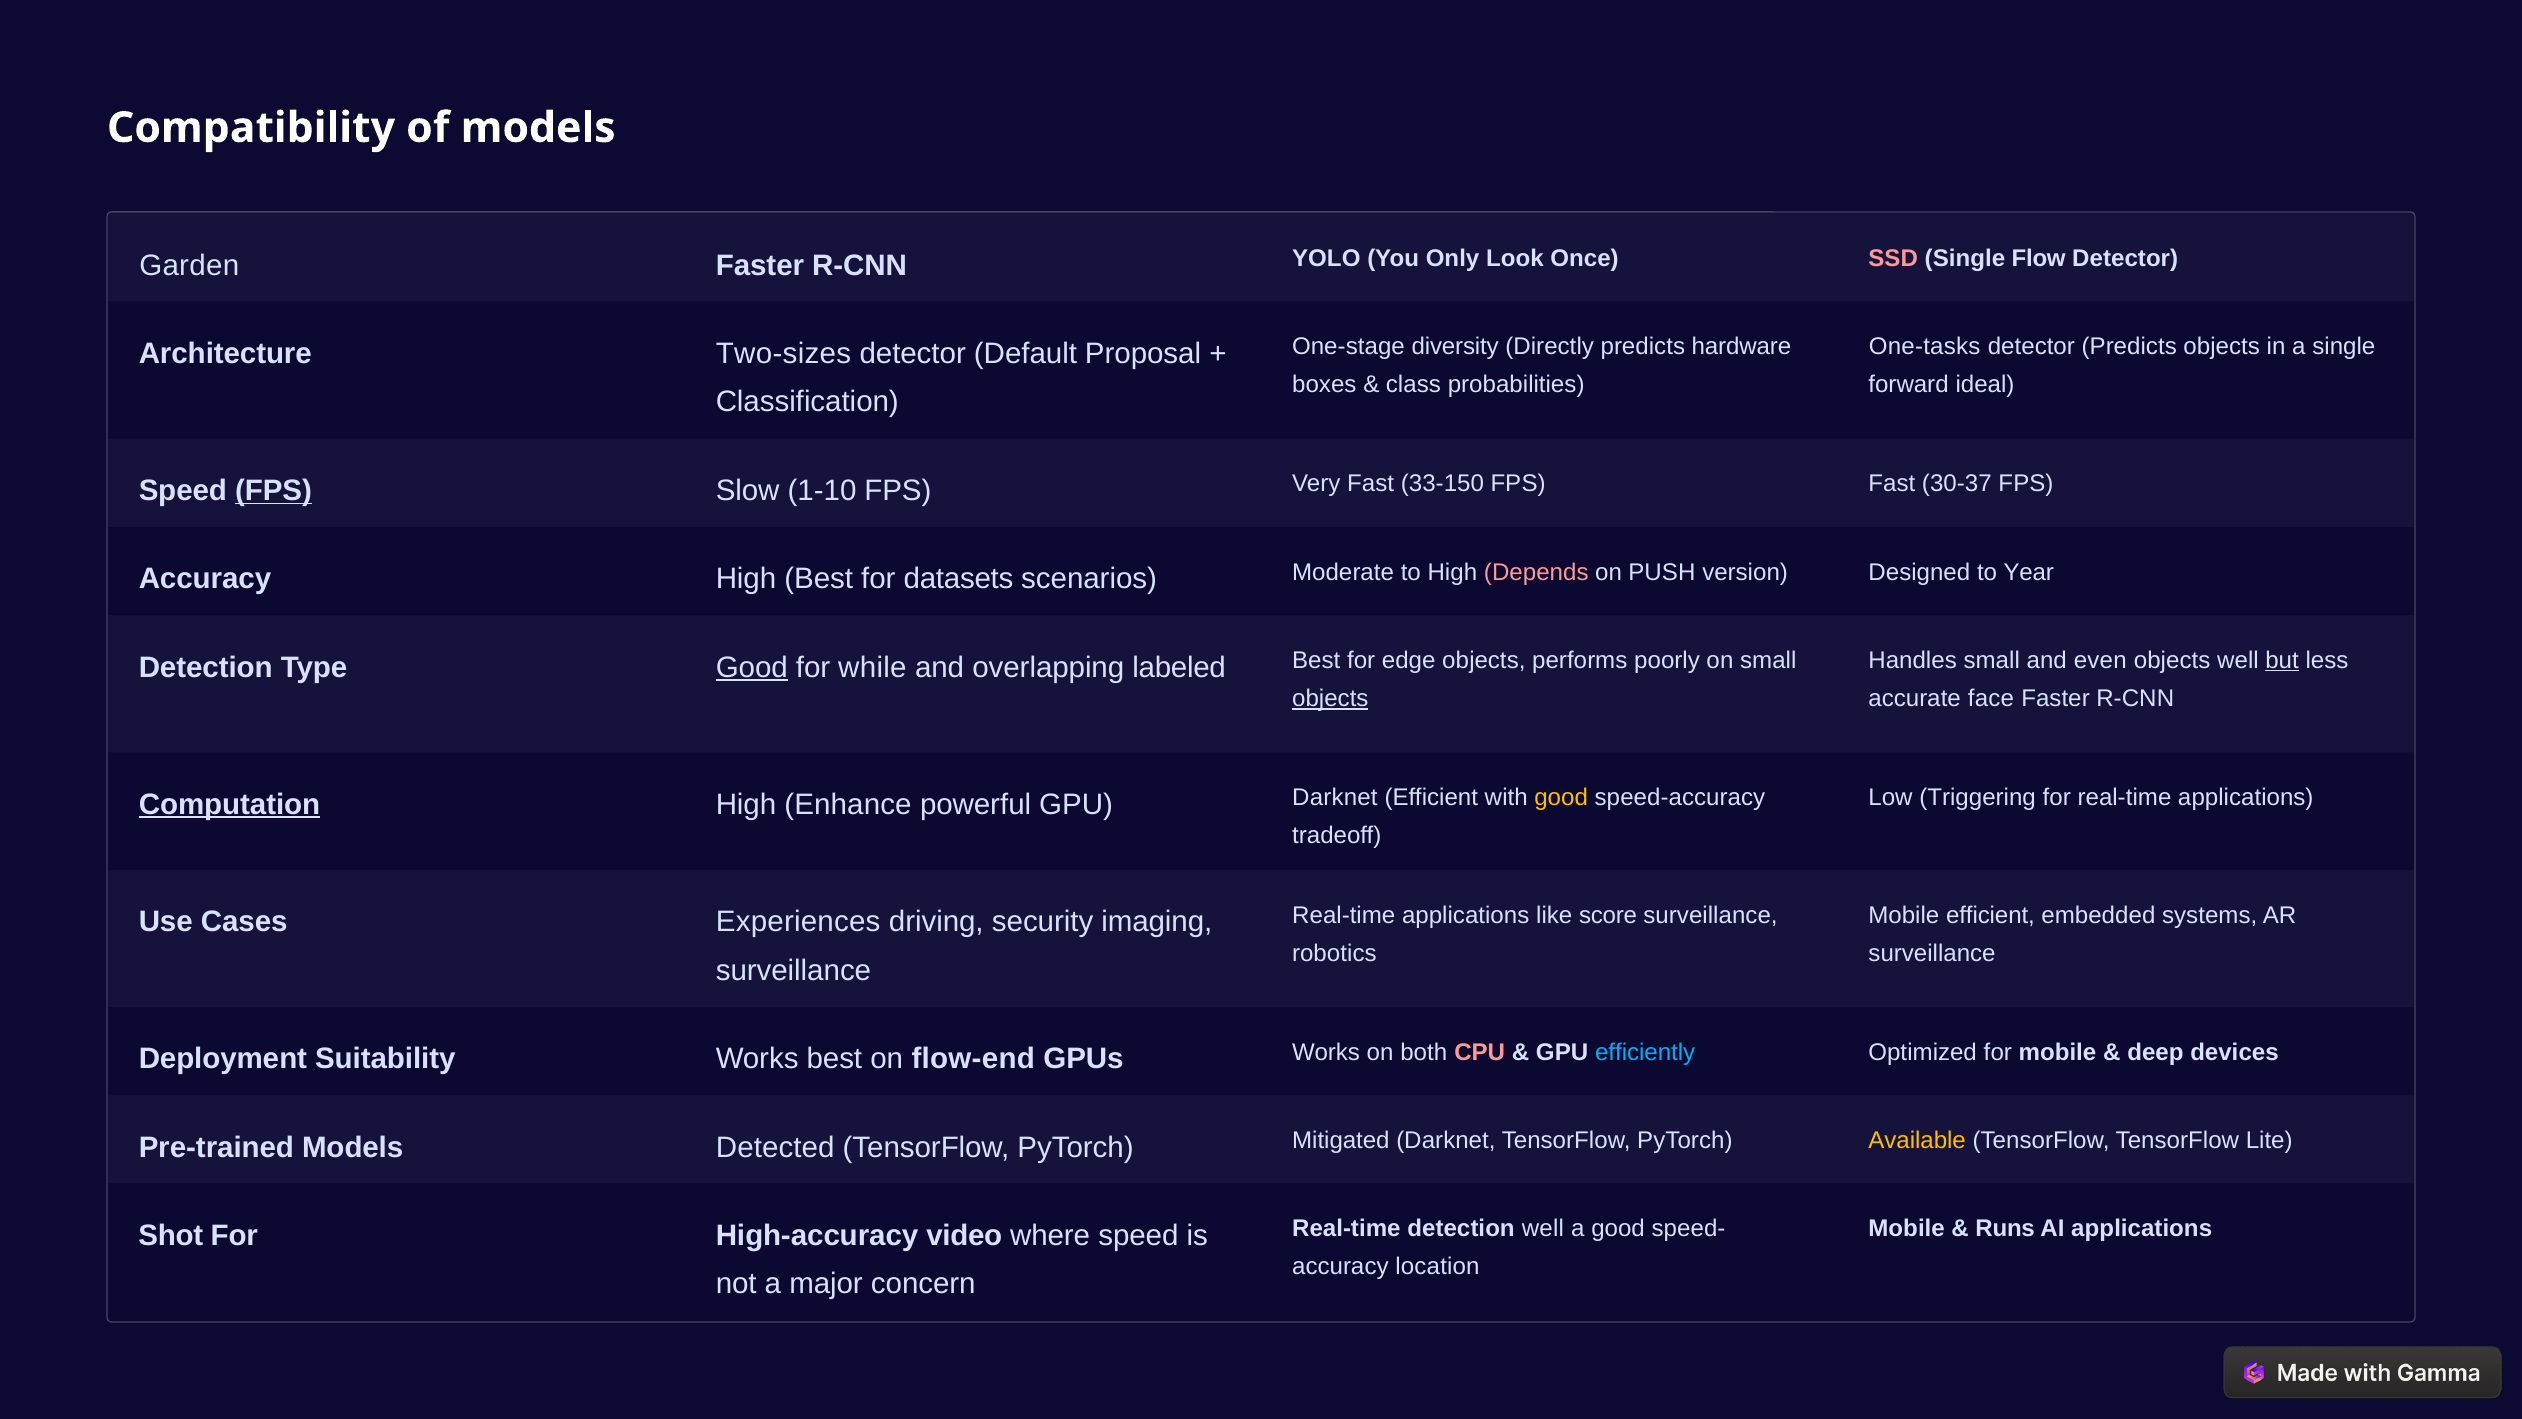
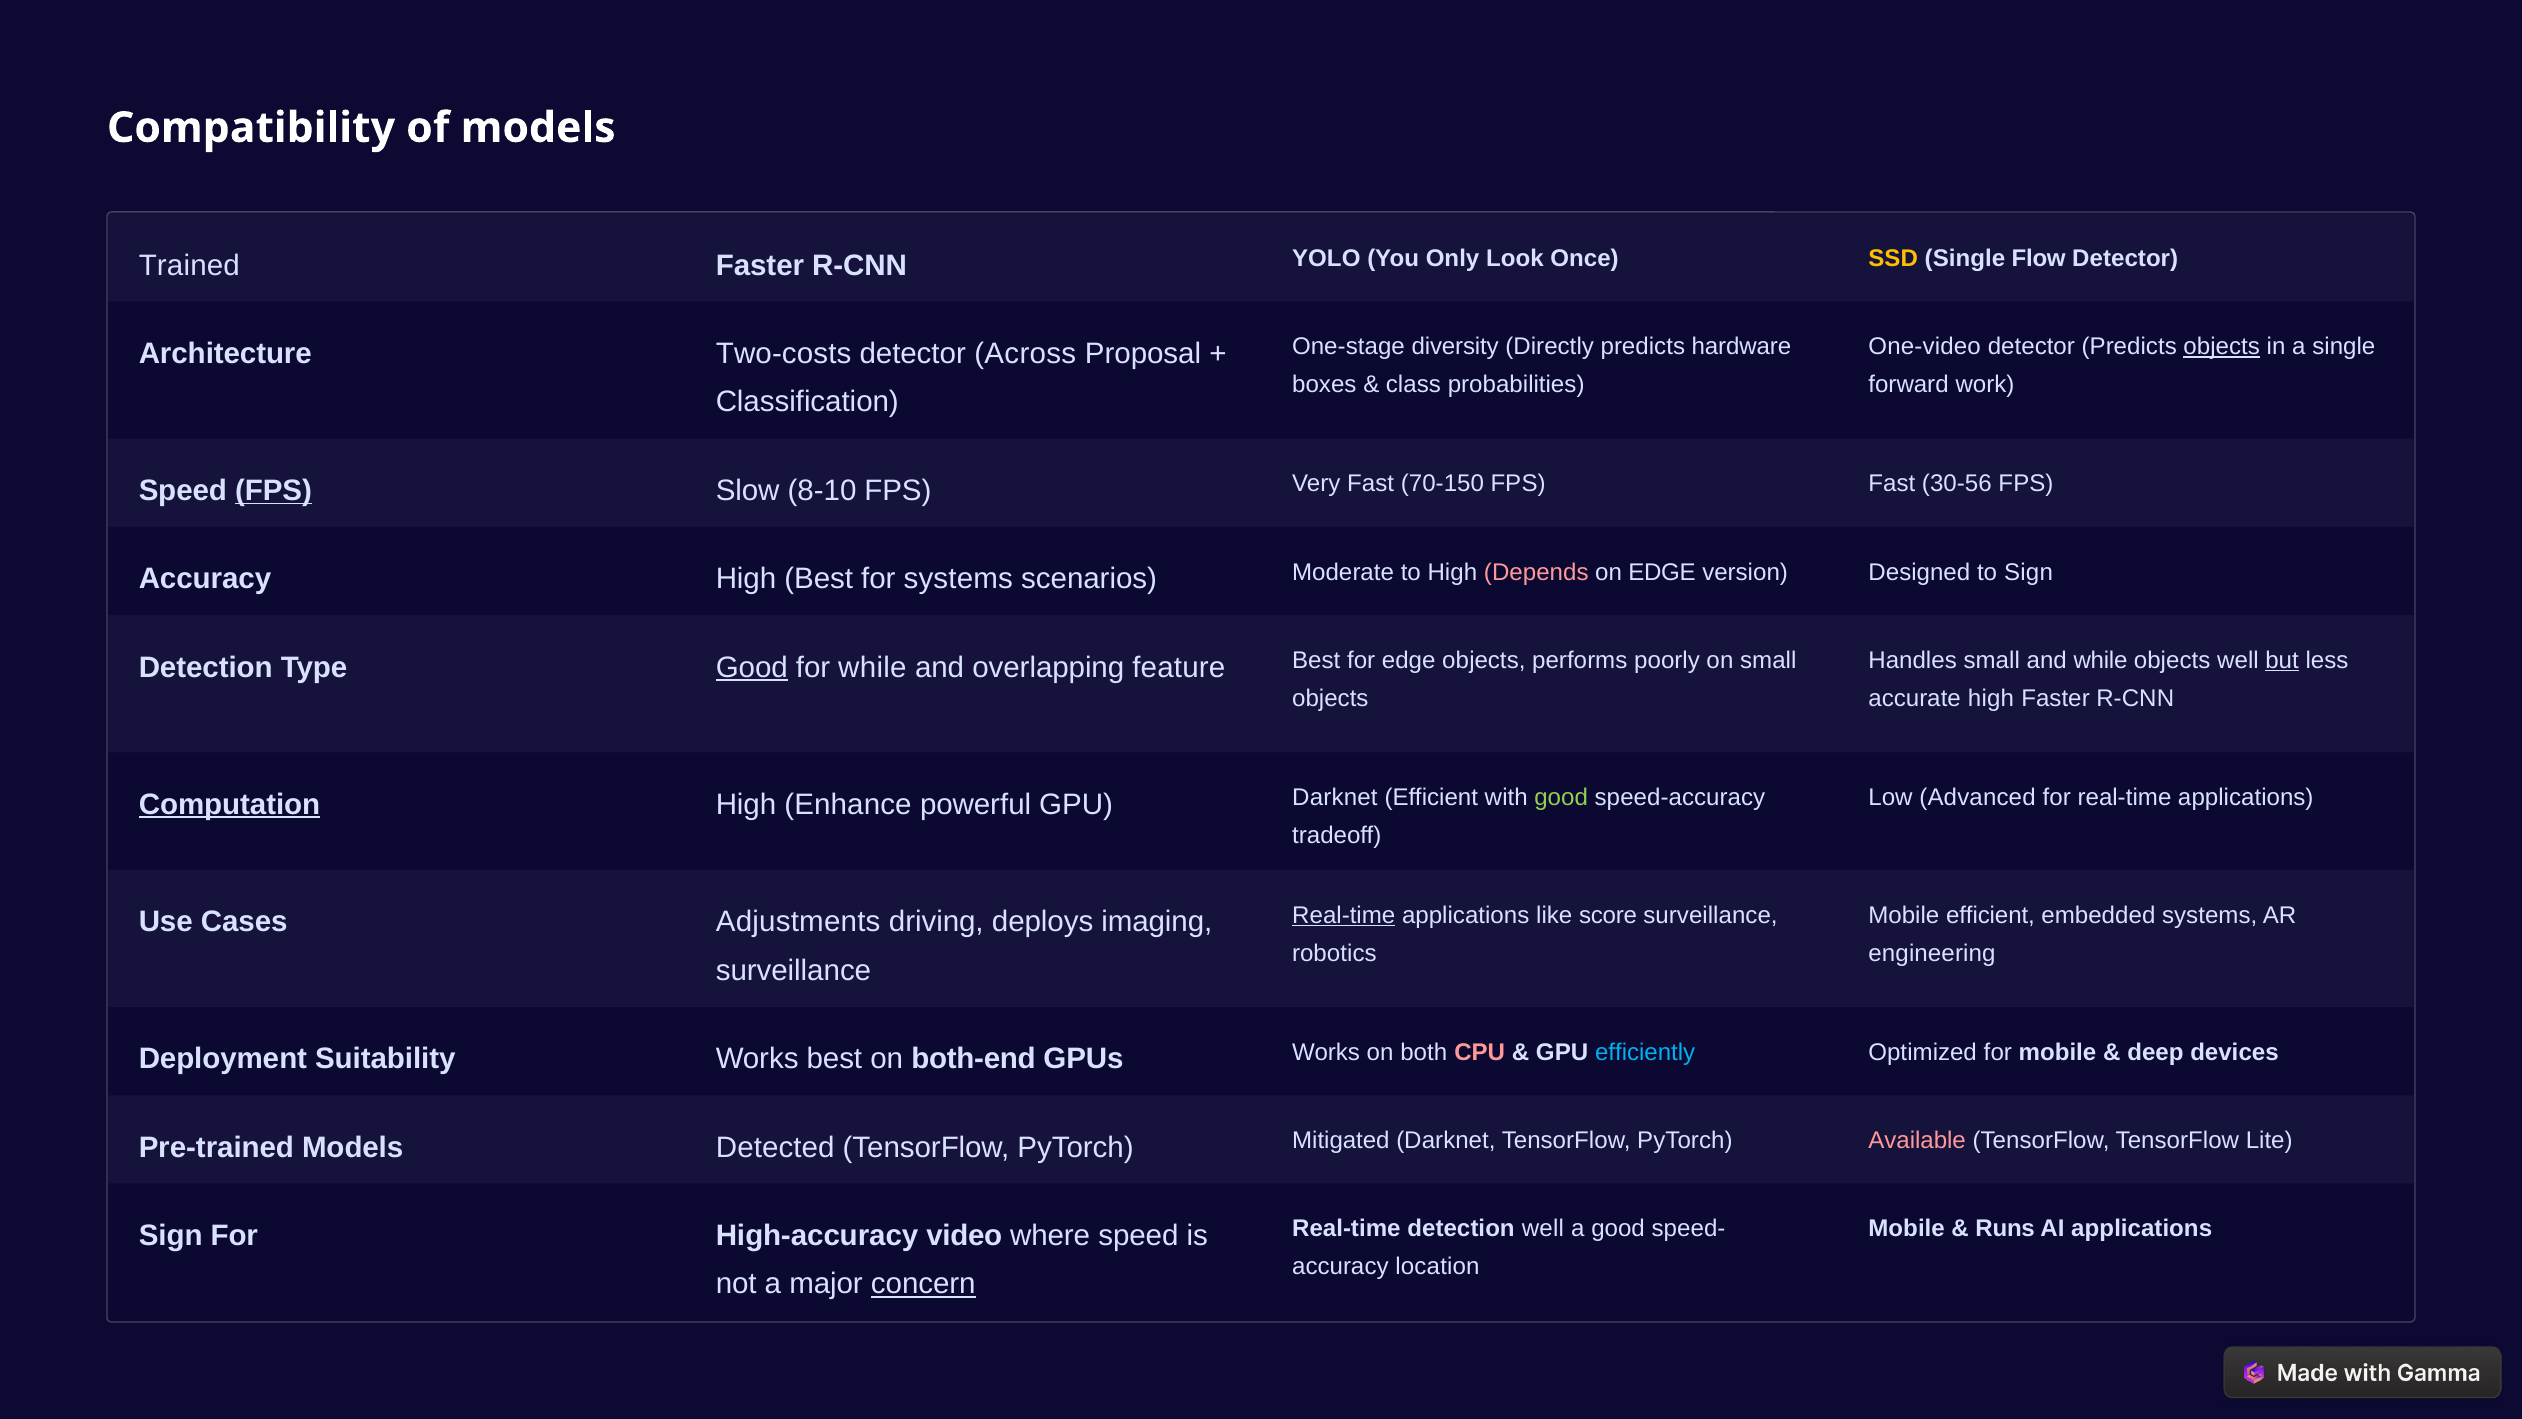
Garden: Garden -> Trained
SSD colour: pink -> yellow
One-tasks: One-tasks -> One-video
objects at (2222, 347) underline: none -> present
Two-sizes: Two-sizes -> Two-costs
Default: Default -> Across
ideal: ideal -> work
1-10: 1-10 -> 8-10
33-150: 33-150 -> 70-150
30-37: 30-37 -> 30-56
for datasets: datasets -> systems
on PUSH: PUSH -> EDGE
to Year: Year -> Sign
and even: even -> while
labeled: labeled -> feature
objects at (1330, 698) underline: present -> none
accurate face: face -> high
Triggering: Triggering -> Advanced
good at (1561, 797) colour: yellow -> light green
Real-time at (1344, 915) underline: none -> present
Experiences: Experiences -> Adjustments
security: security -> deploys
surveillance at (1932, 953): surveillance -> engineering
flow-end: flow-end -> both-end
Available colour: yellow -> pink
Shot at (171, 1235): Shot -> Sign
concern underline: none -> present
